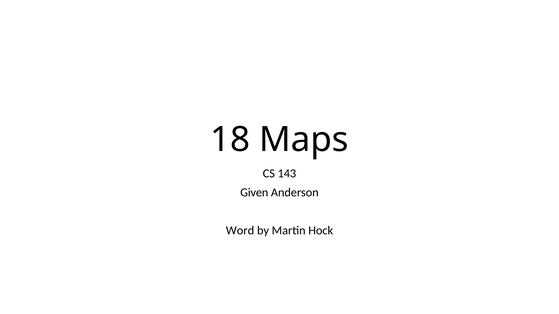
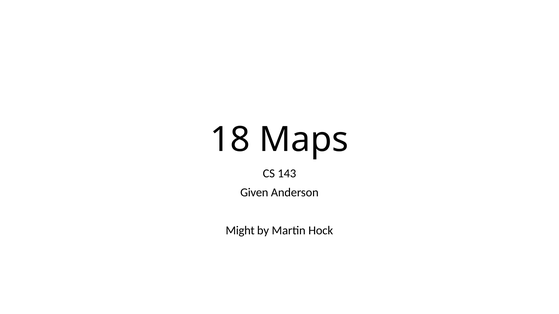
Word: Word -> Might
